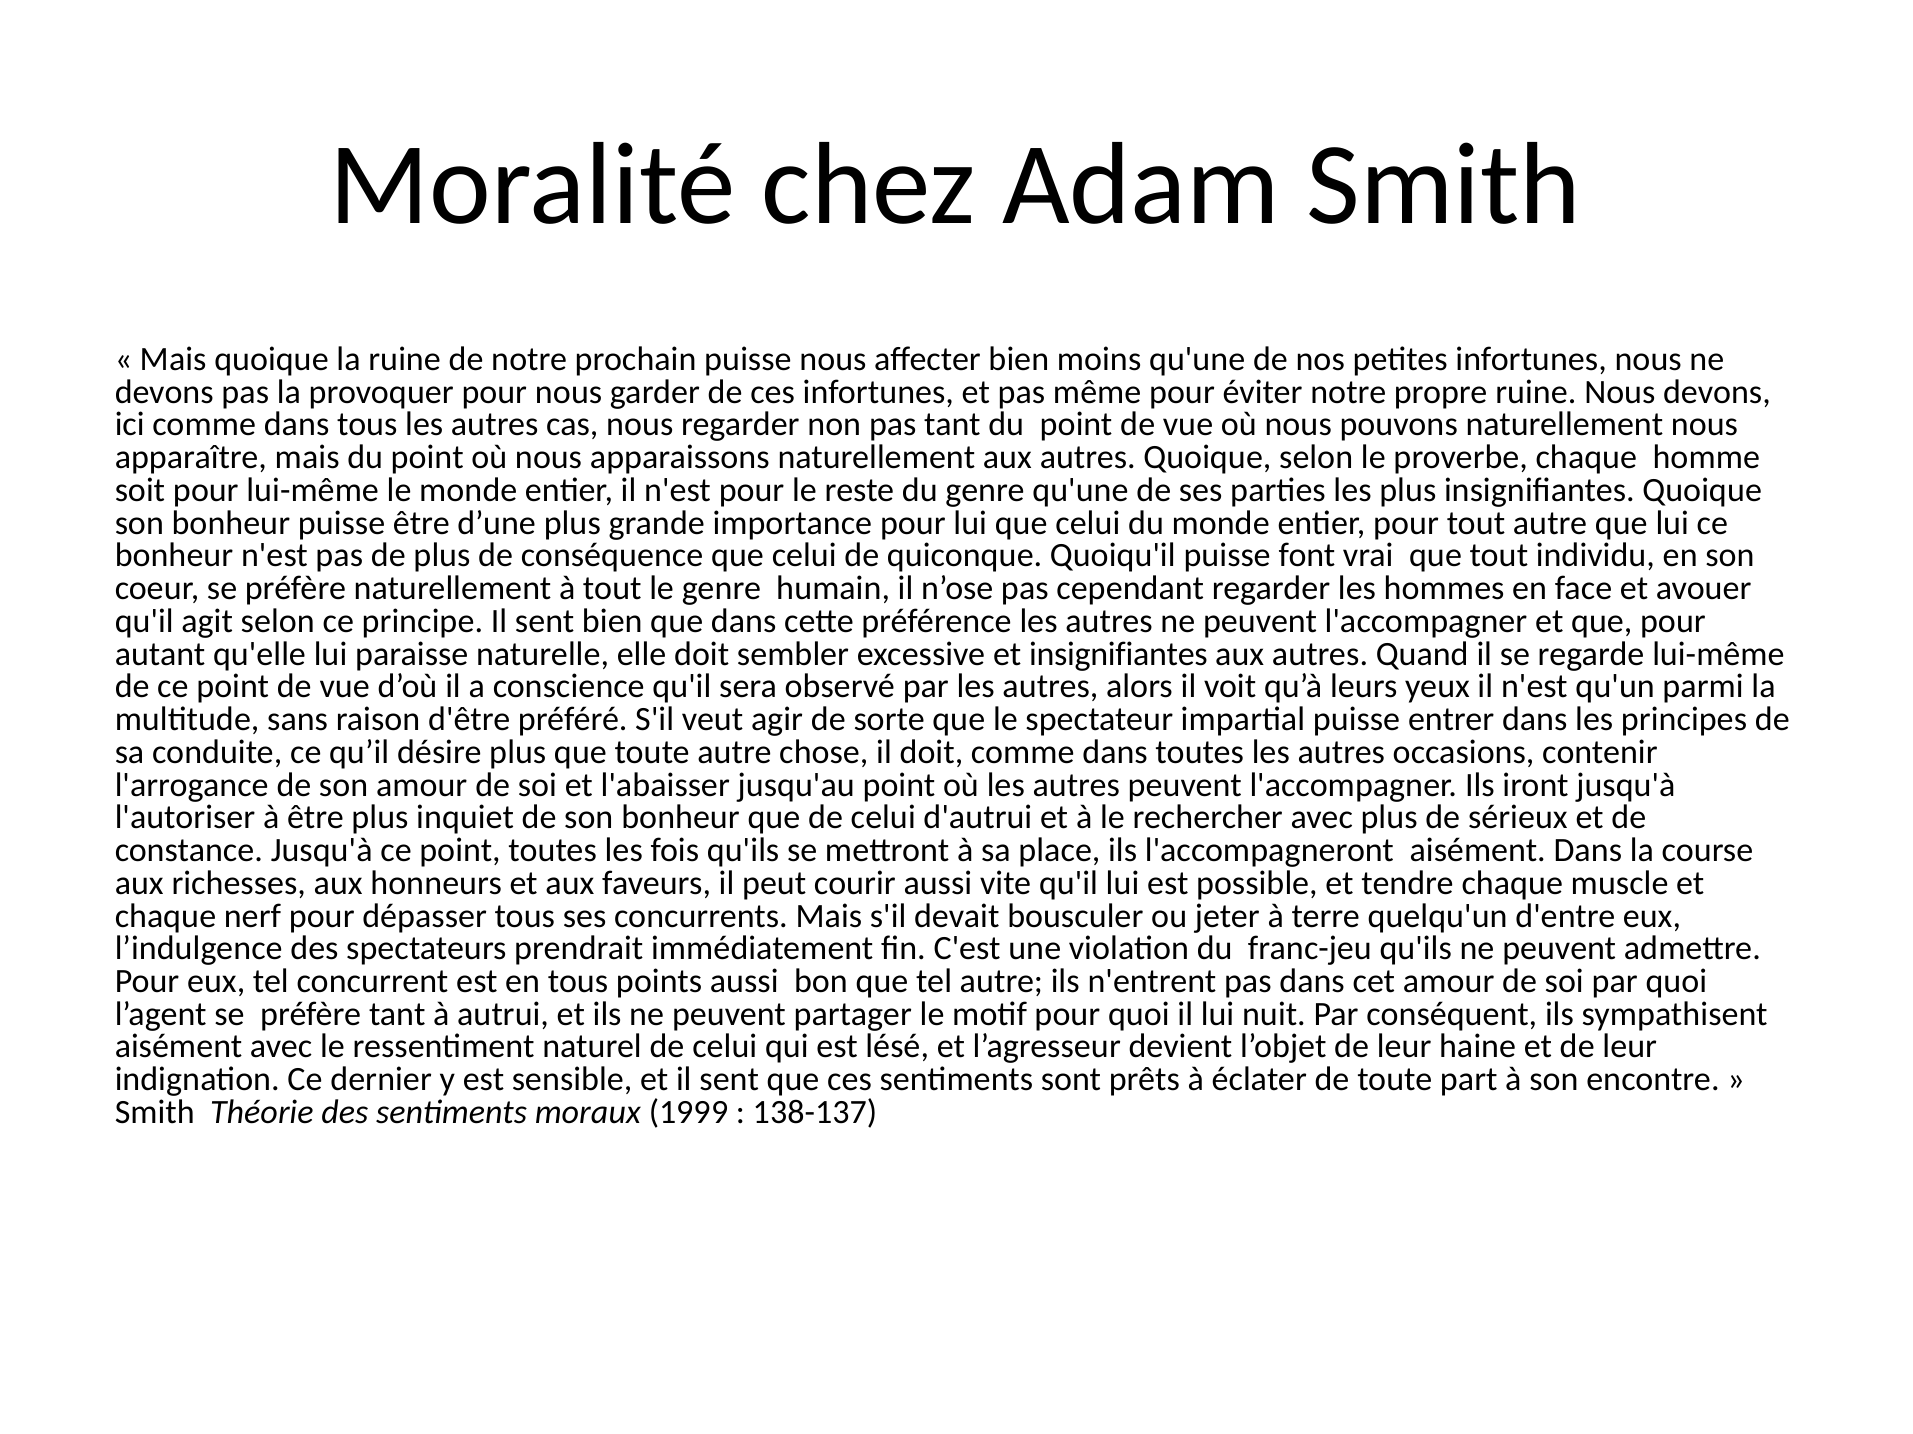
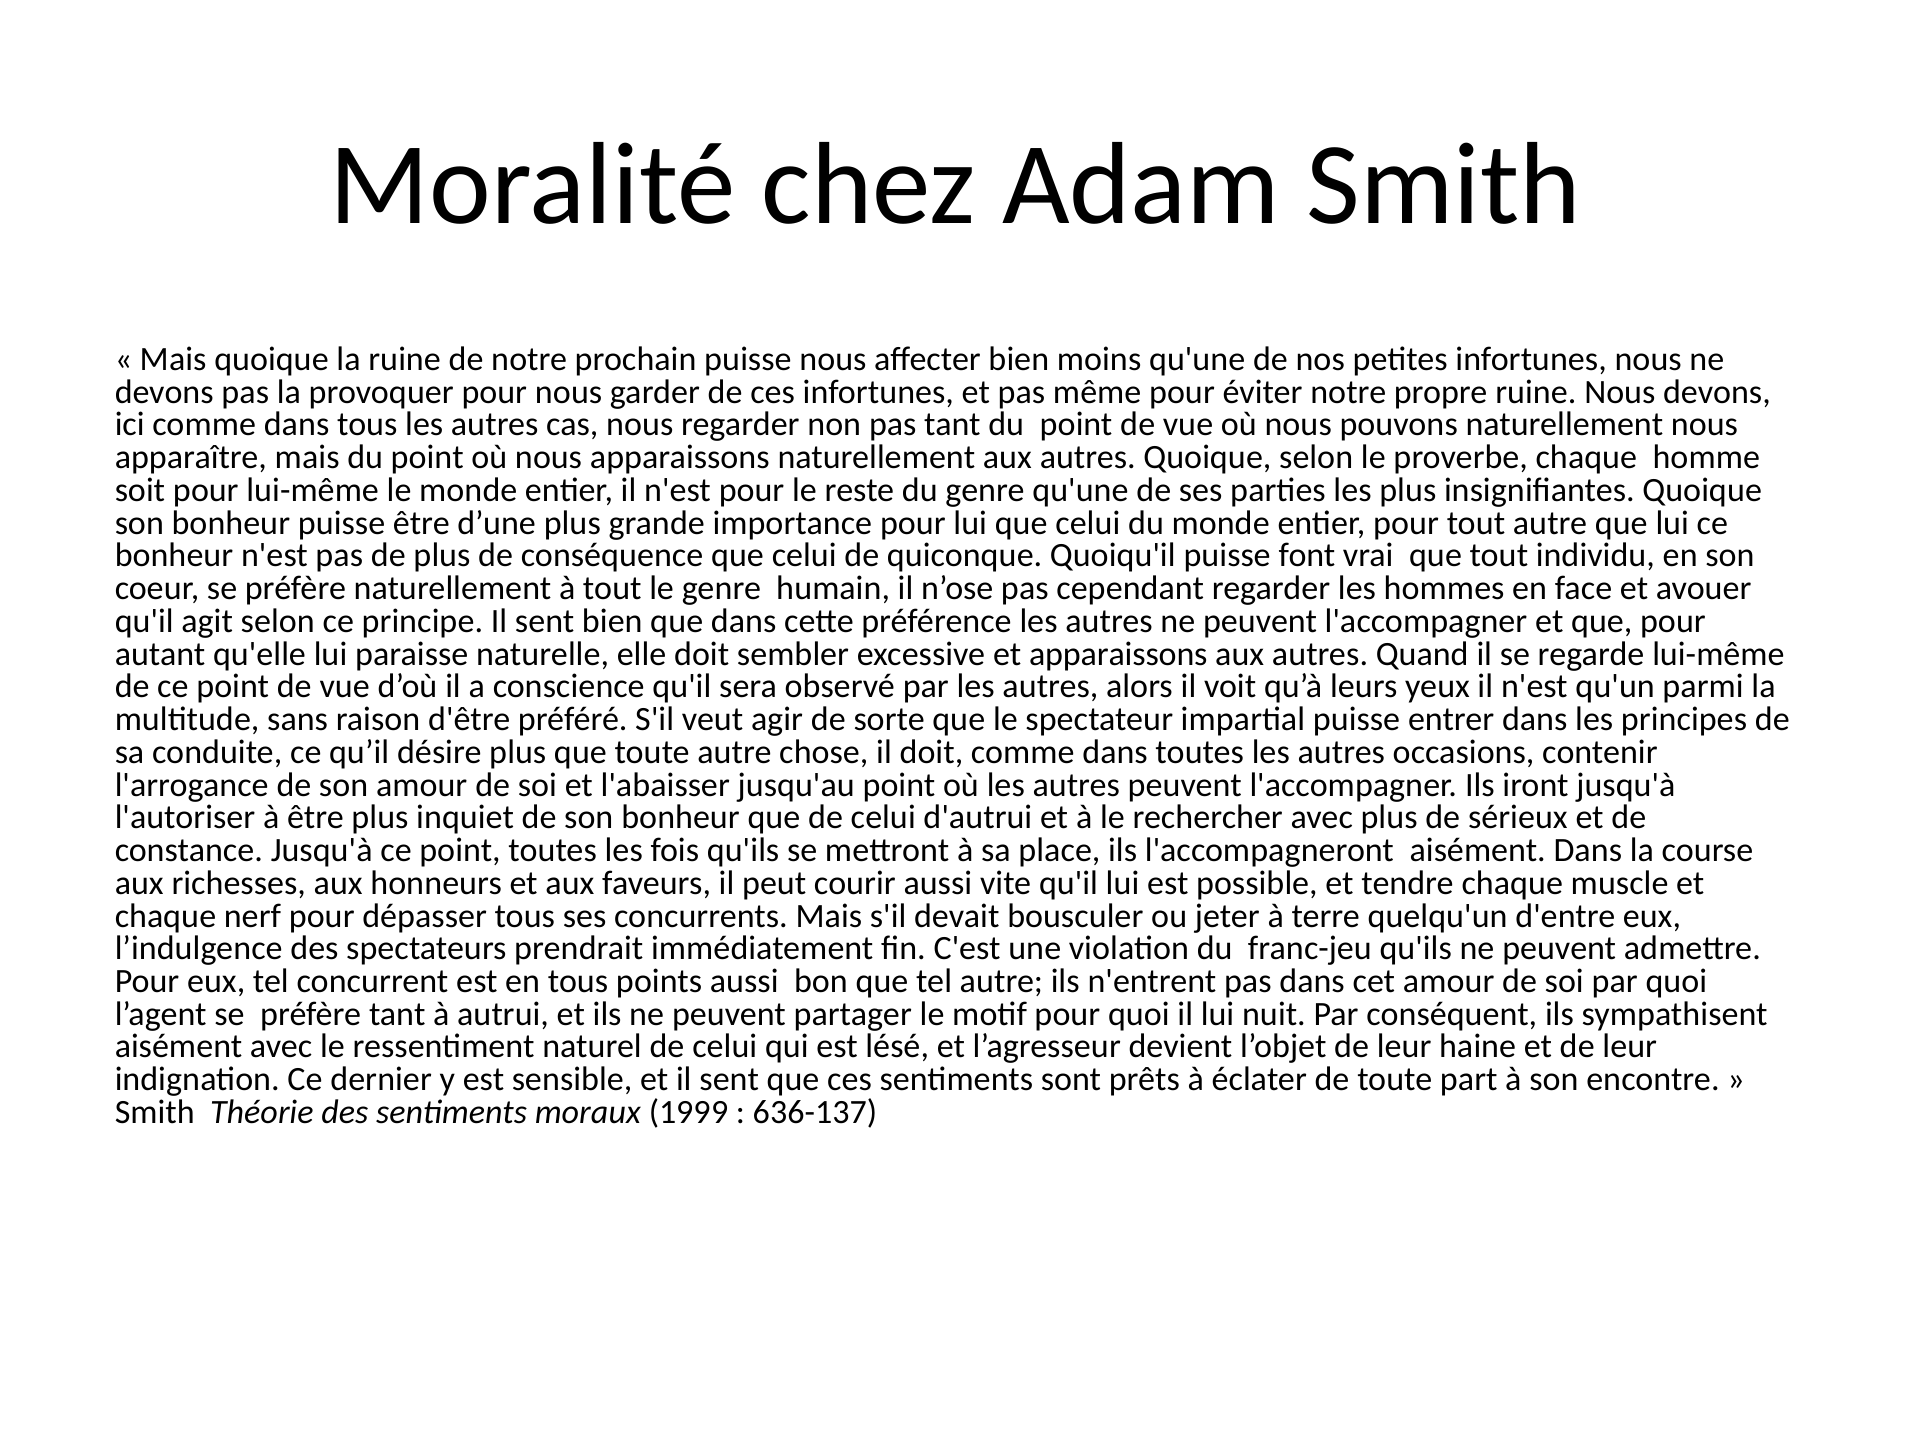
et insignifiantes: insignifiantes -> apparaissons
138-137: 138-137 -> 636-137
